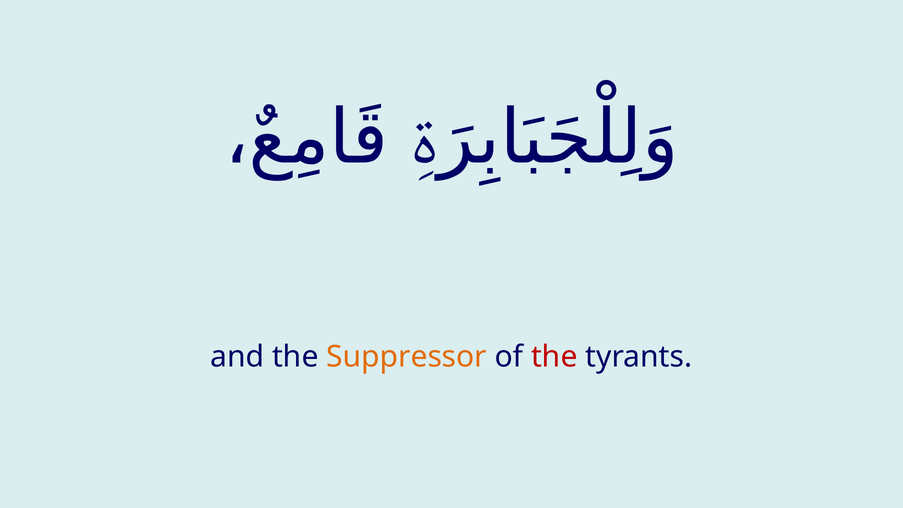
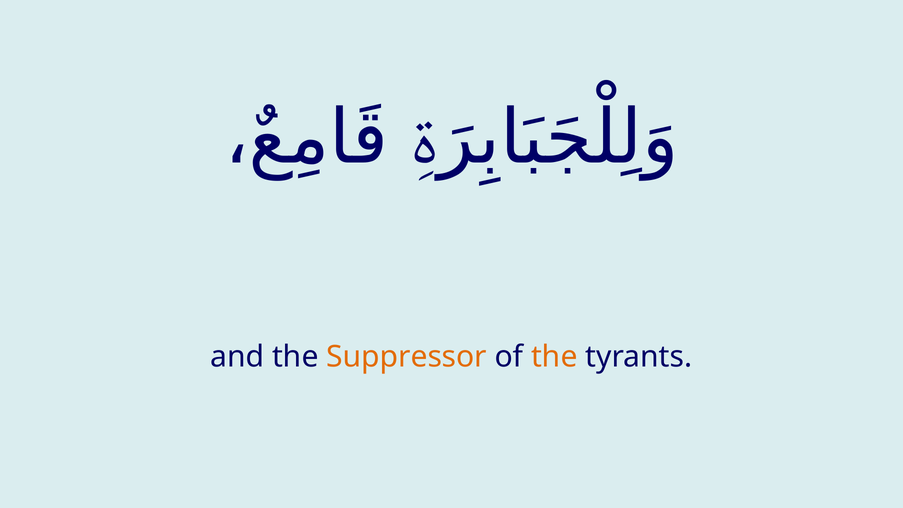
the at (554, 357) colour: red -> orange
